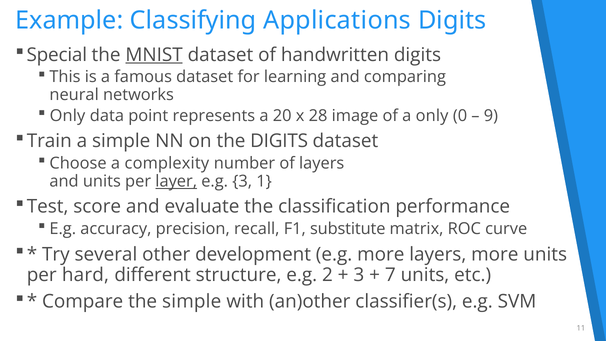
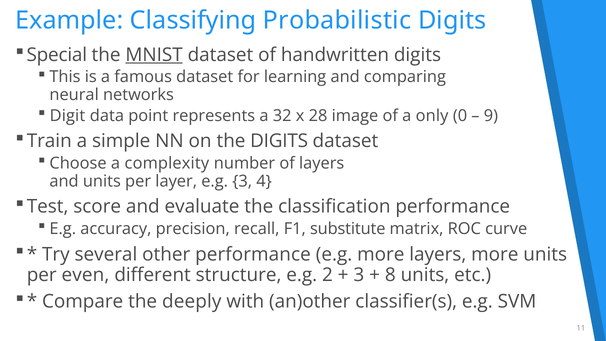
Applications: Applications -> Probabilistic
Only at (67, 116): Only -> Digit
20: 20 -> 32
layer underline: present -> none
1: 1 -> 4
other development: development -> performance
hard: hard -> even
7: 7 -> 8
the simple: simple -> deeply
